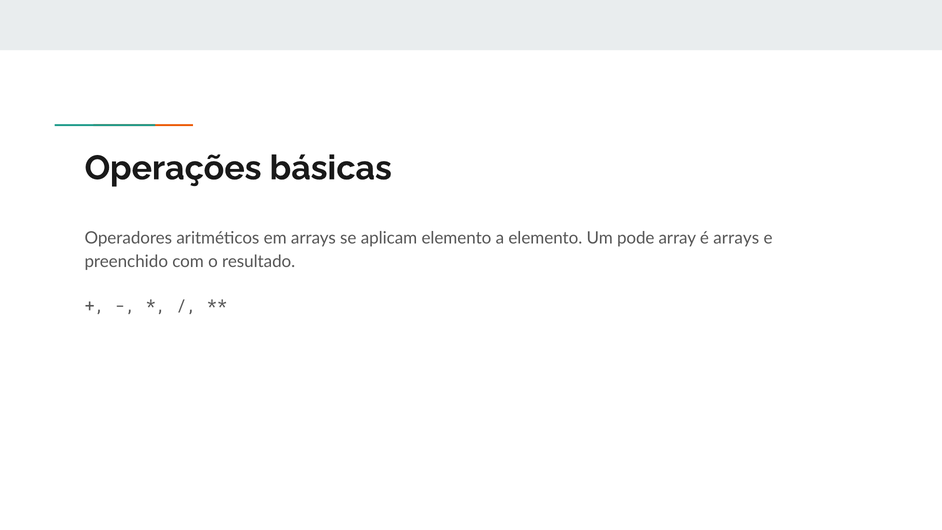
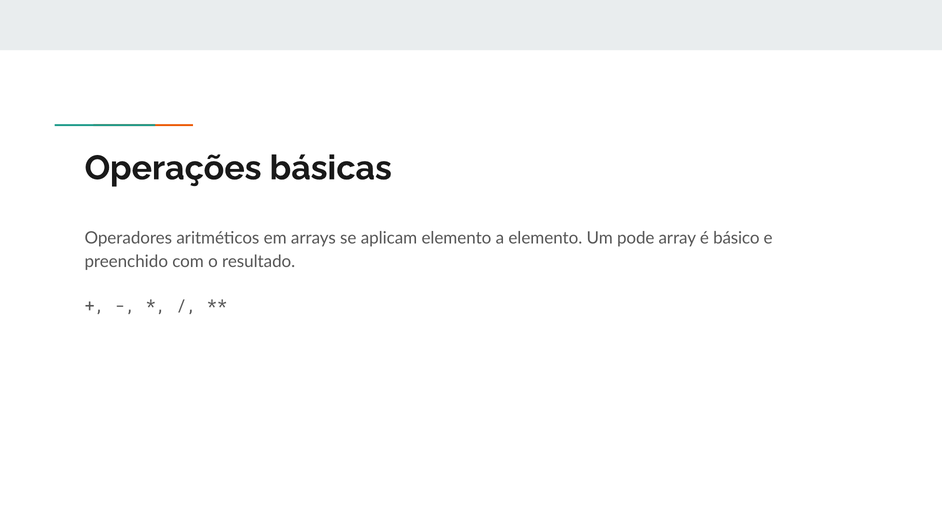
é arrays: arrays -> básico
